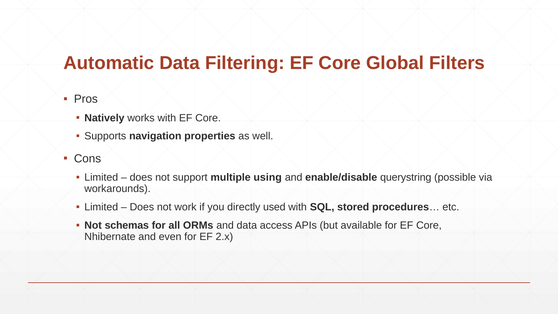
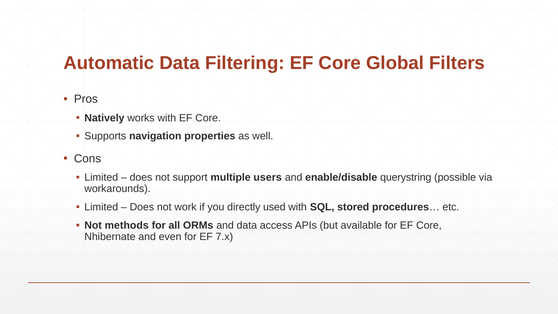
using: using -> users
schemas: schemas -> methods
2.x: 2.x -> 7.x
